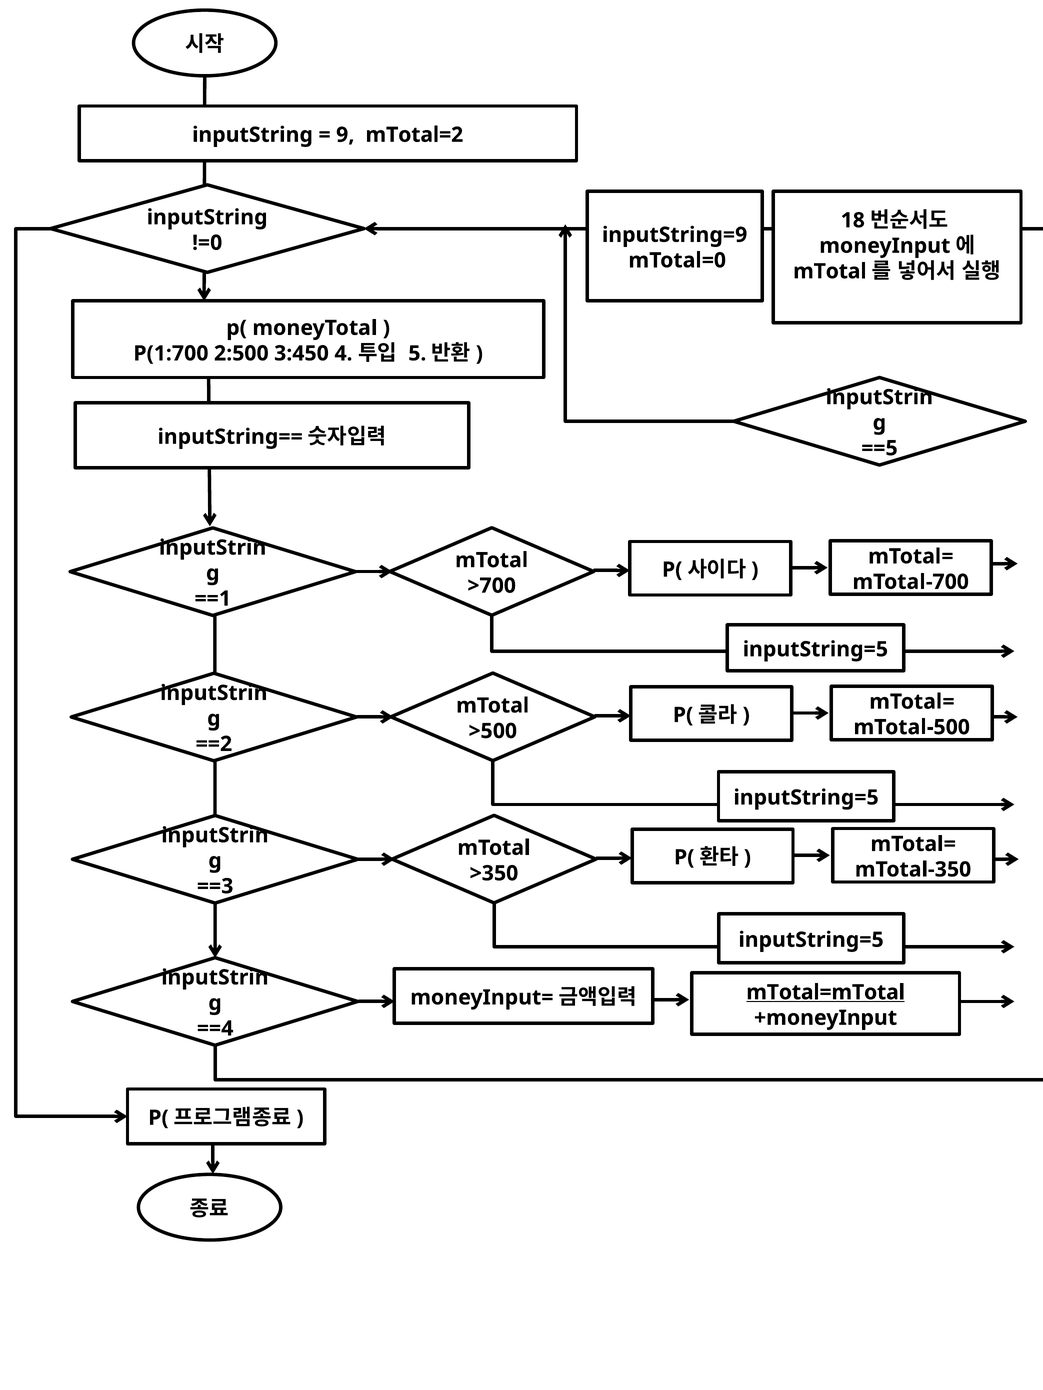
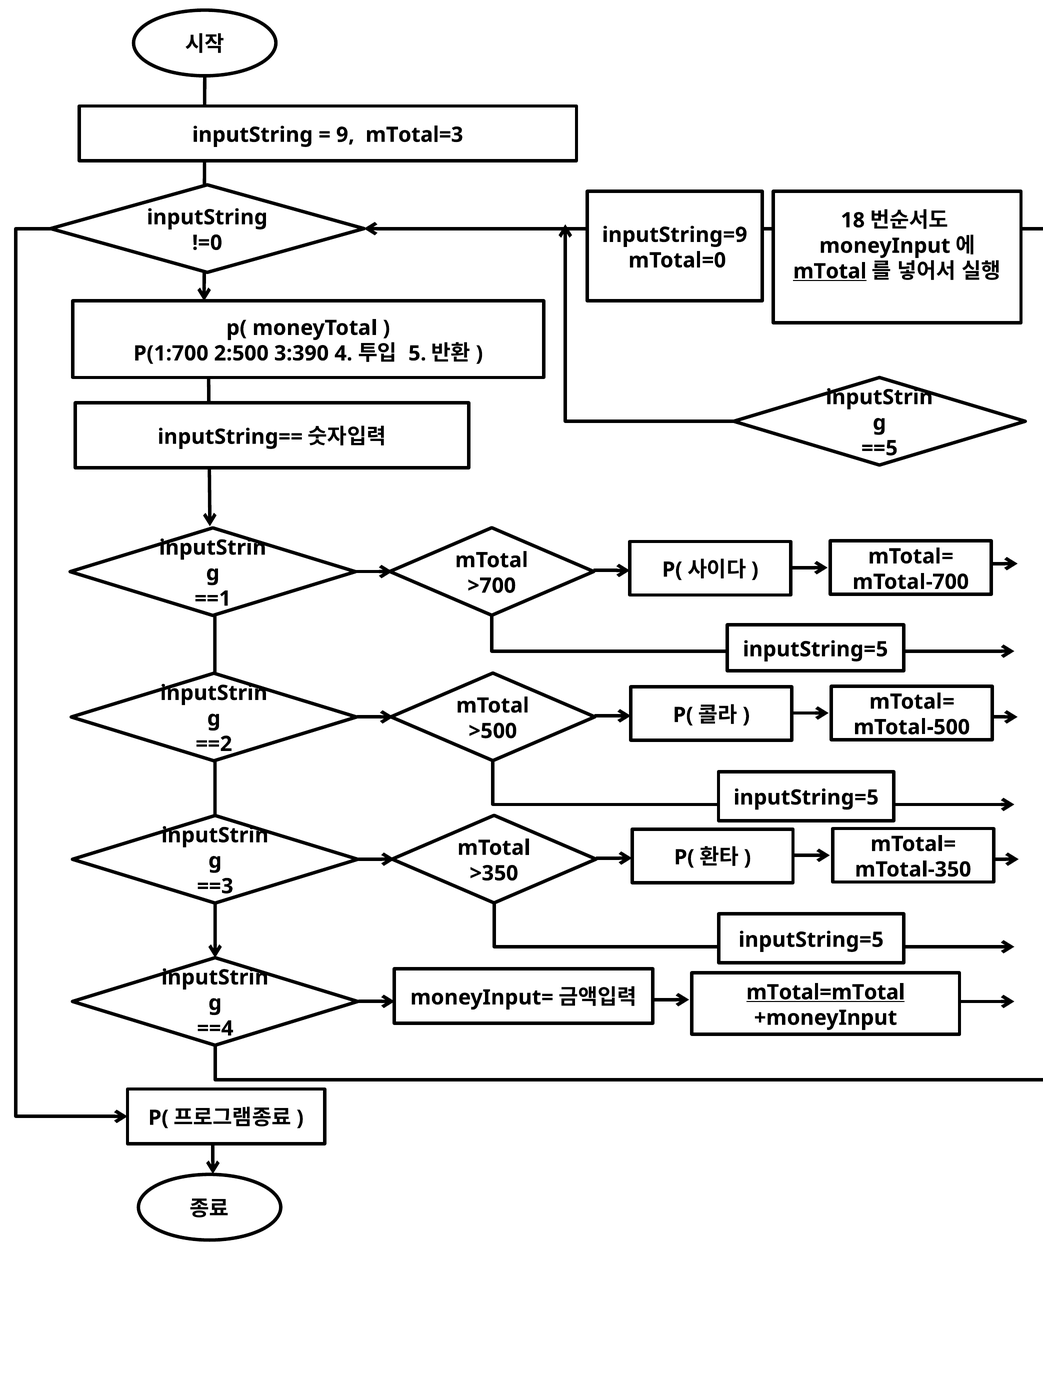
mTotal=2: mTotal=2 -> mTotal=3
mTotal at (830, 271) underline: none -> present
3:450: 3:450 -> 3:390
